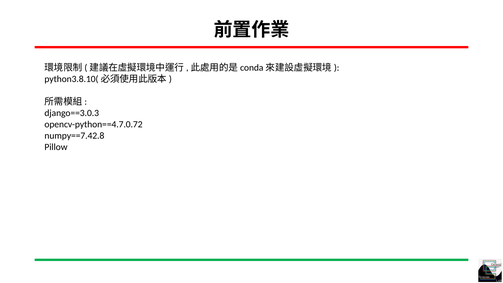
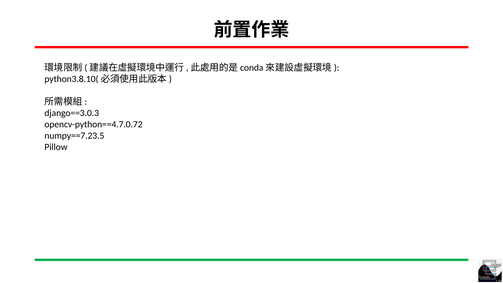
numpy==7.42.8: numpy==7.42.8 -> numpy==7.23.5
